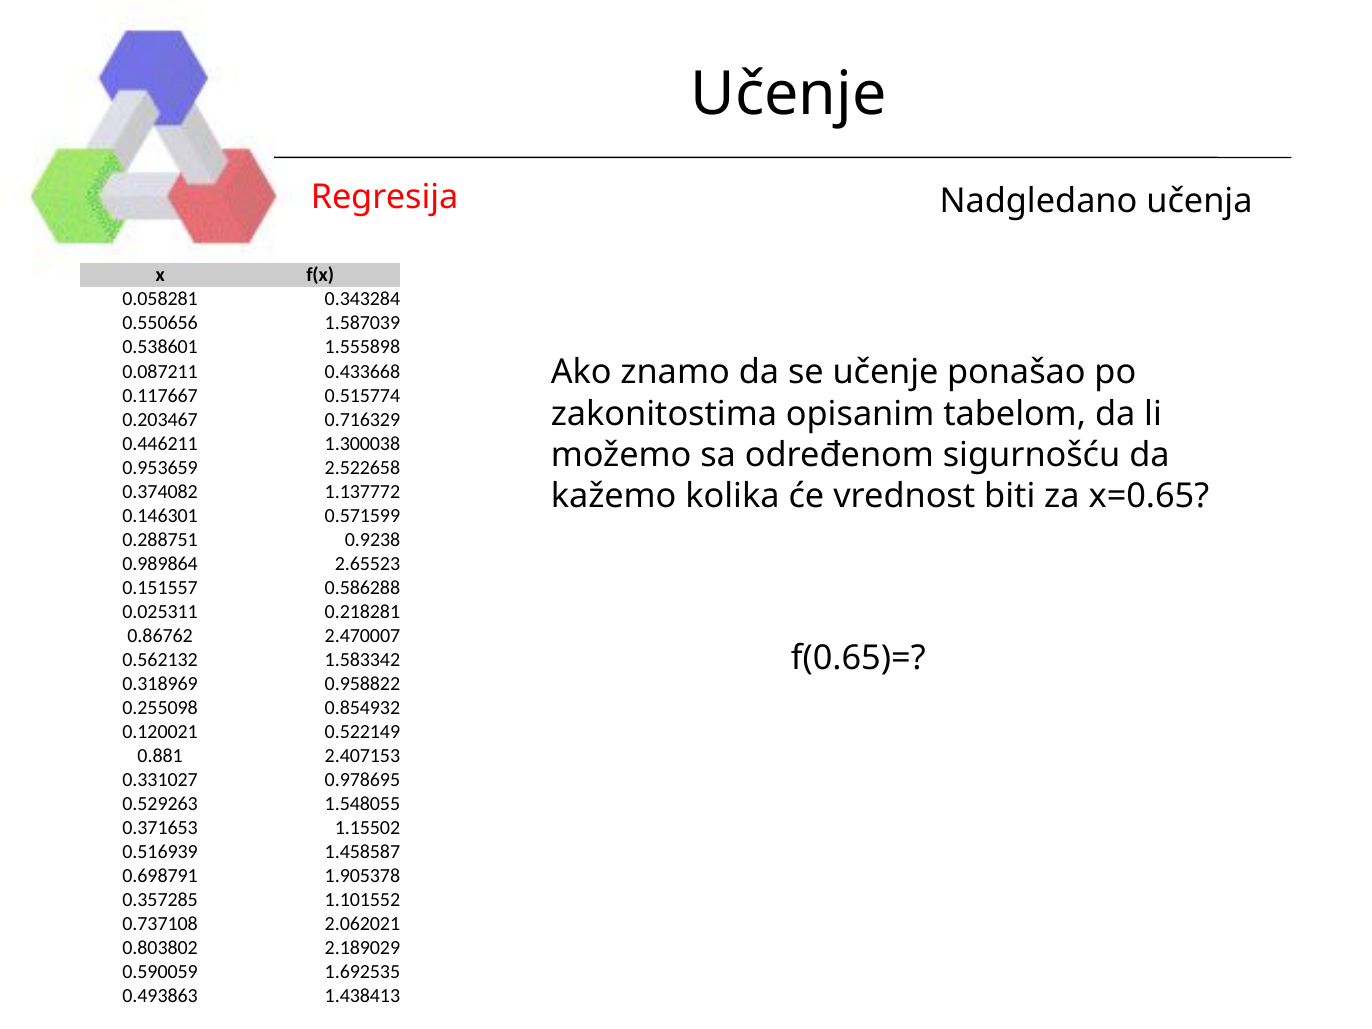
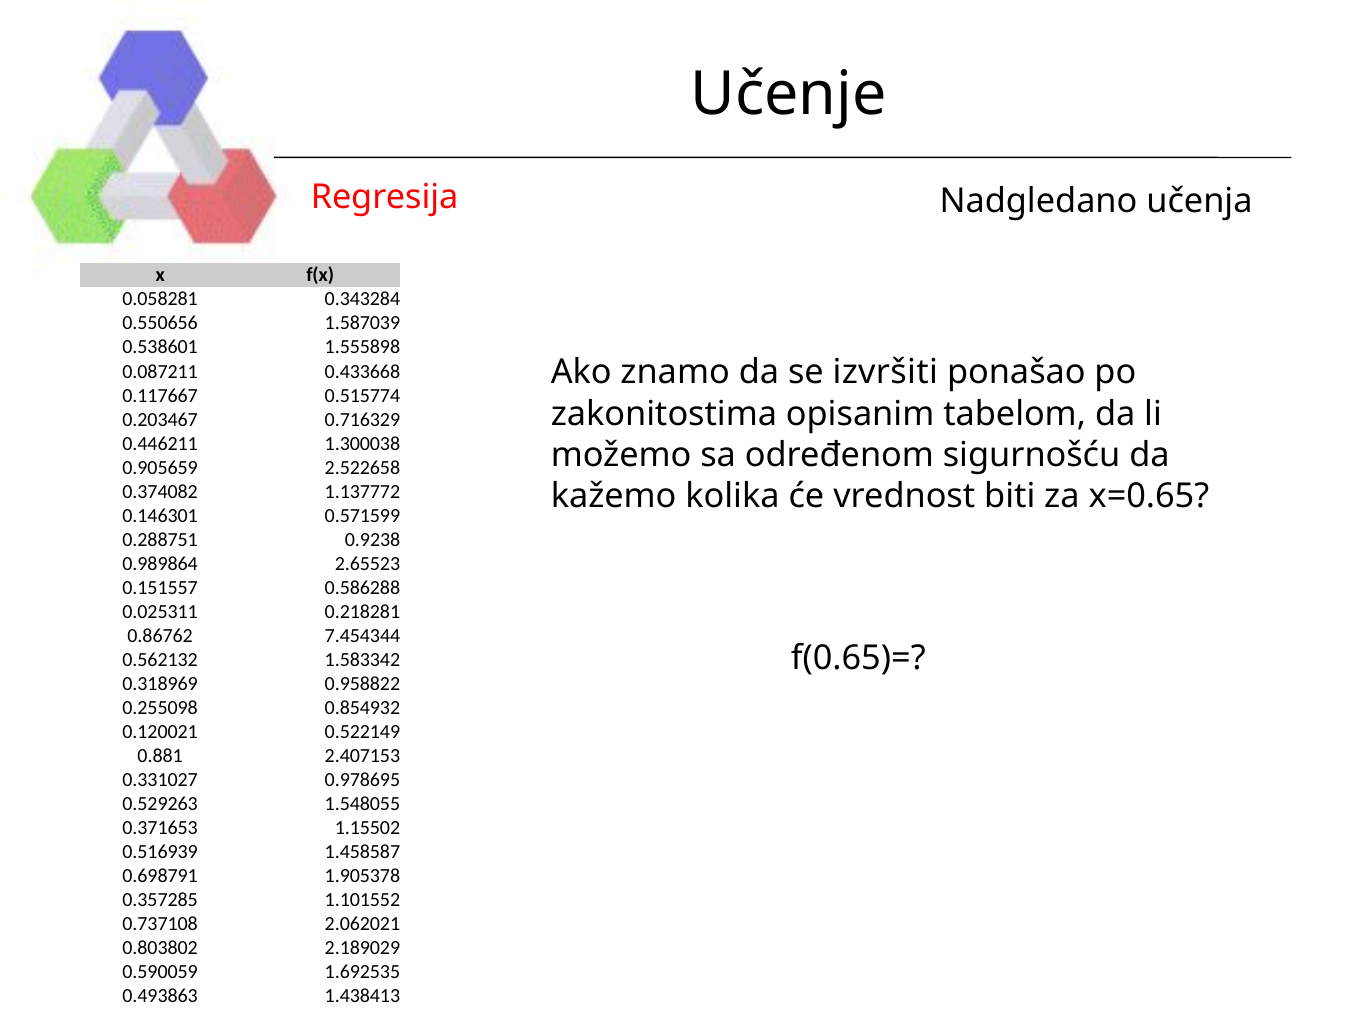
se učenje: učenje -> izvršiti
0.953659: 0.953659 -> 0.905659
2.470007: 2.470007 -> 7.454344
